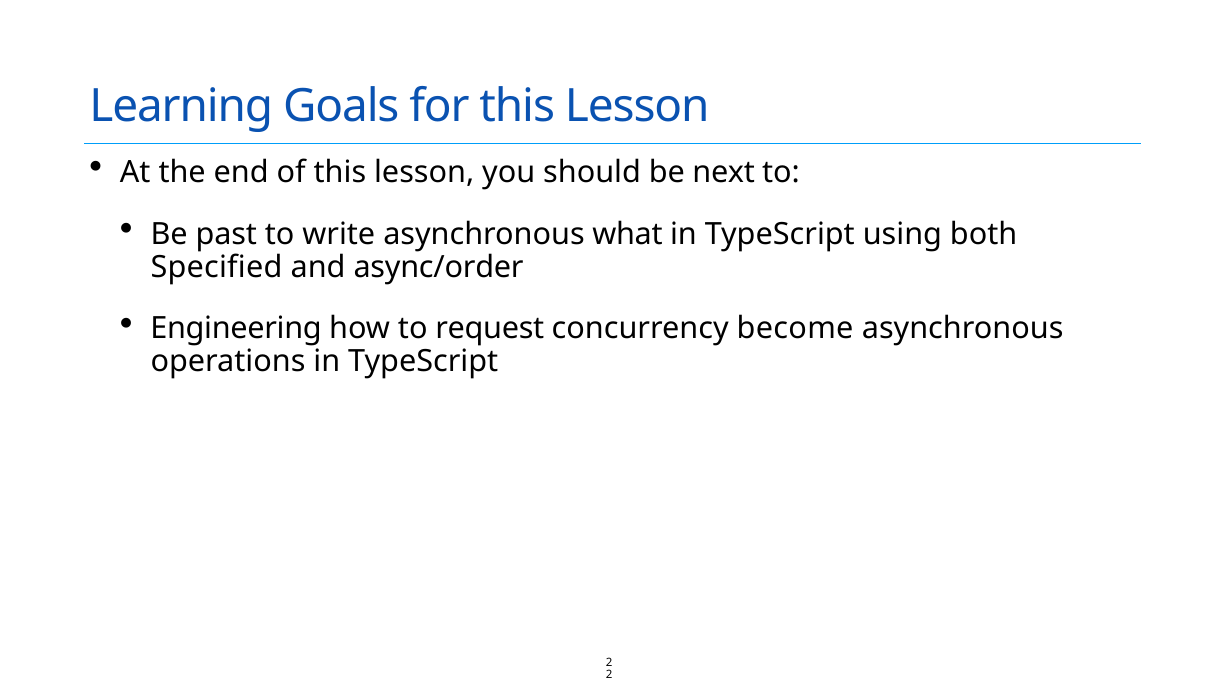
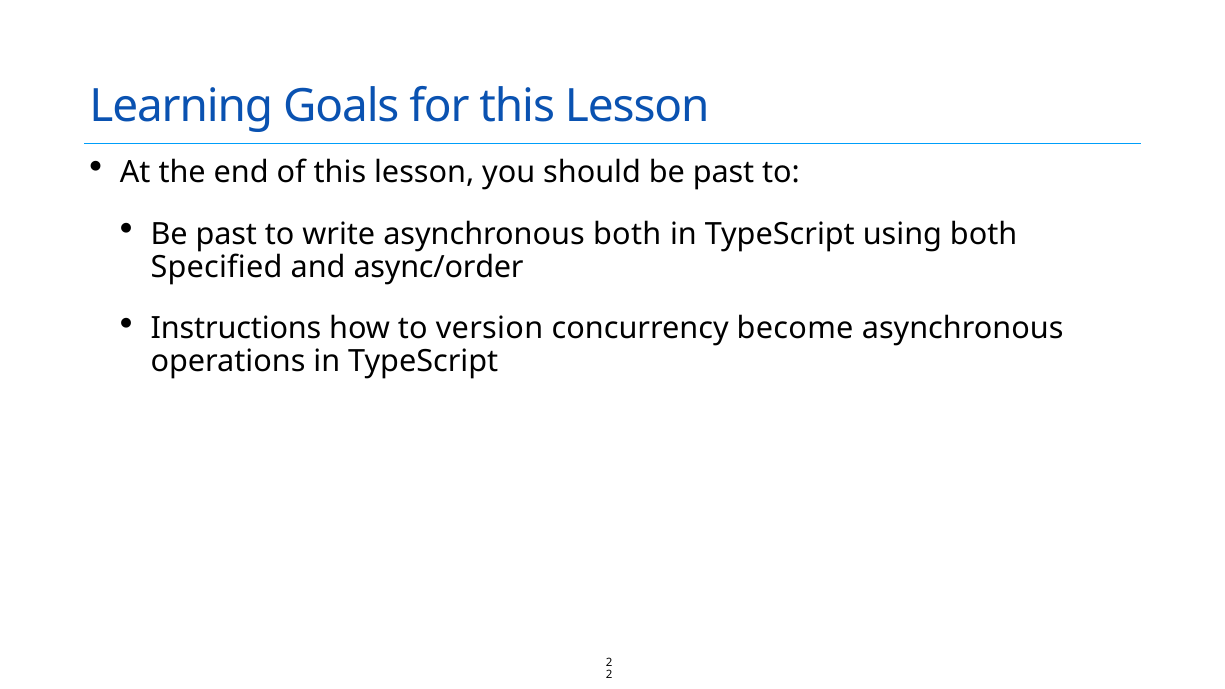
should be next: next -> past
asynchronous what: what -> both
Engineering: Engineering -> Instructions
request: request -> version
